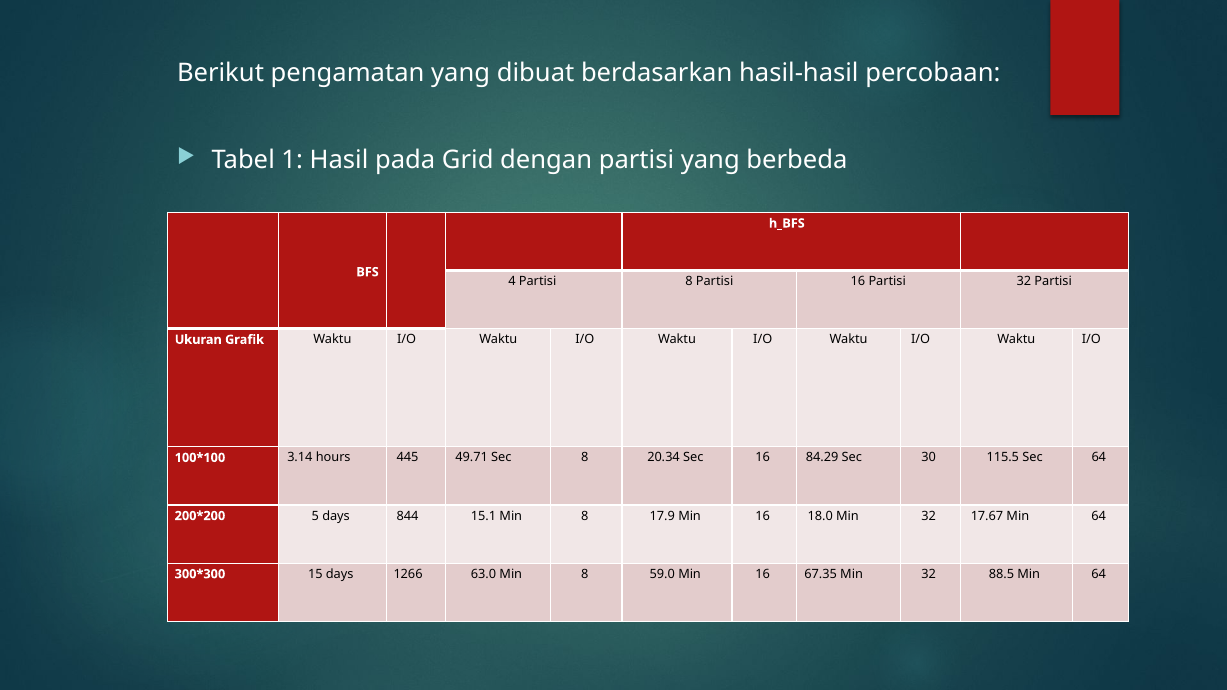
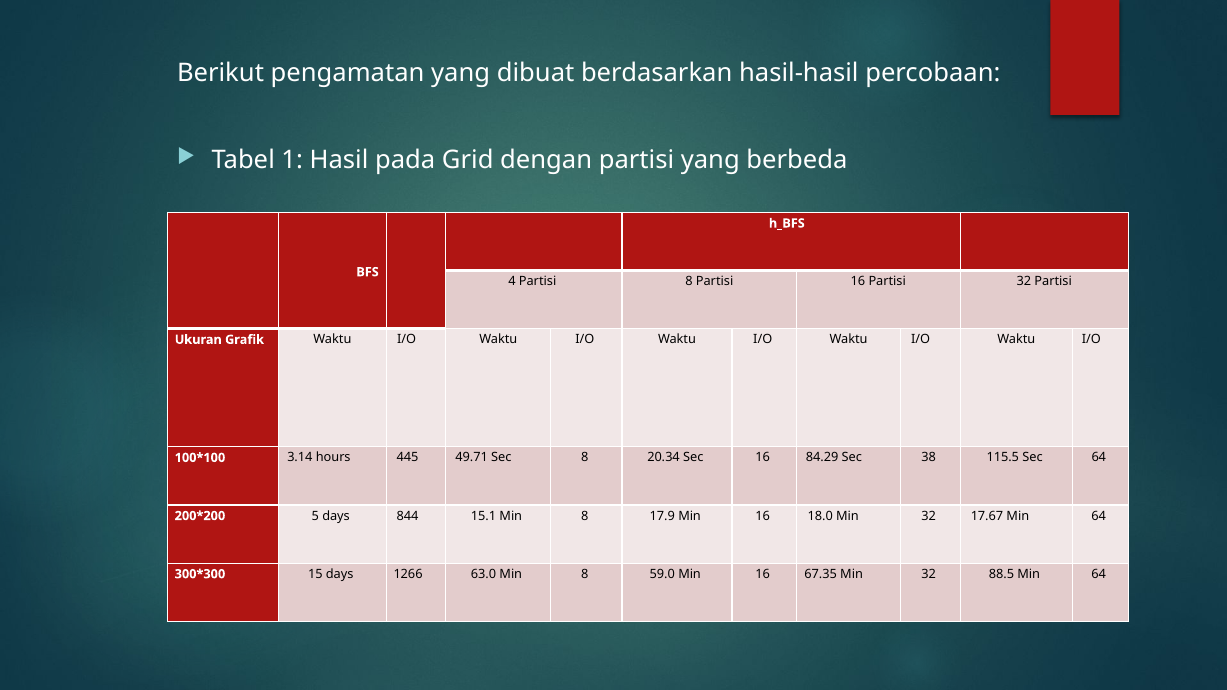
30: 30 -> 38
